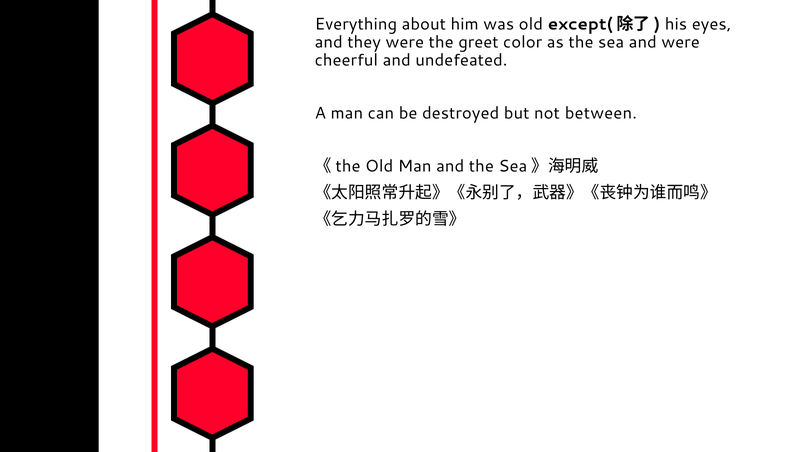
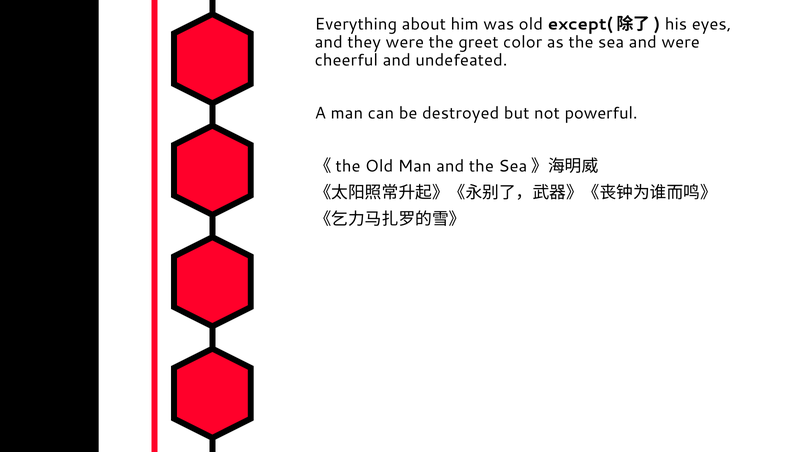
between: between -> powerful
